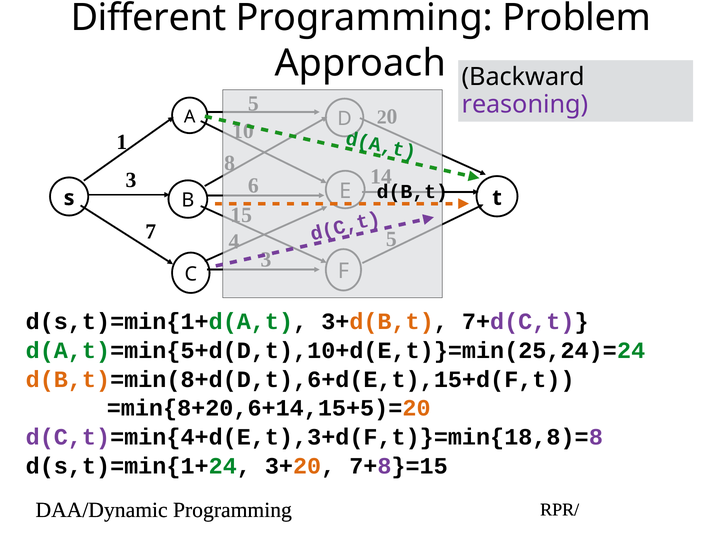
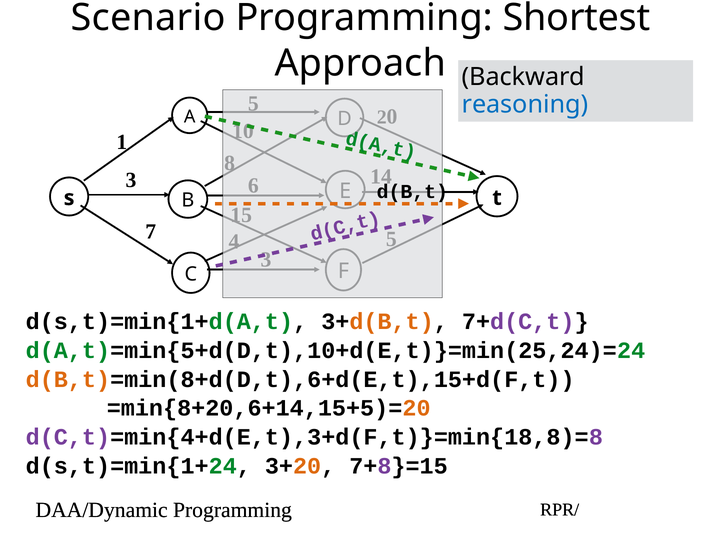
Different: Different -> Scenario
Problem: Problem -> Shortest
reasoning colour: purple -> blue
